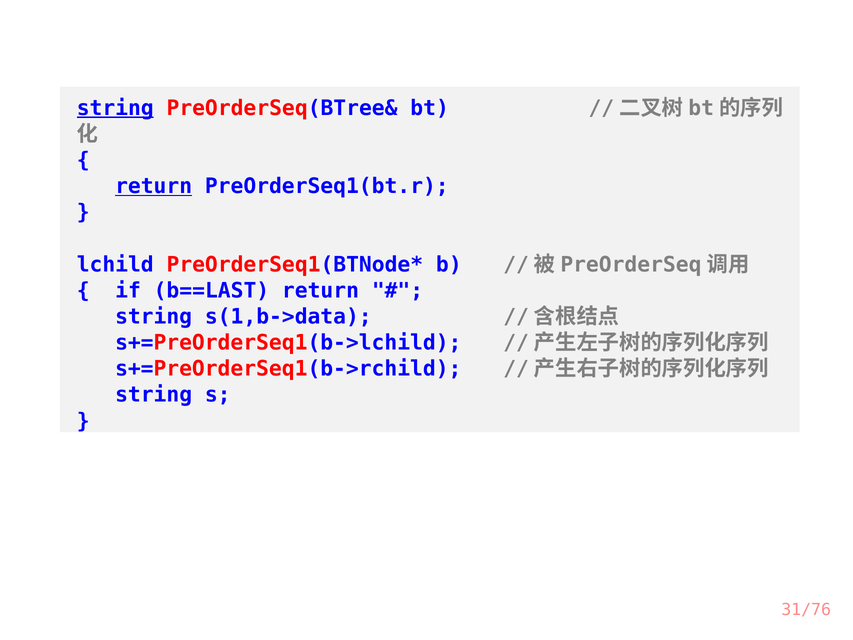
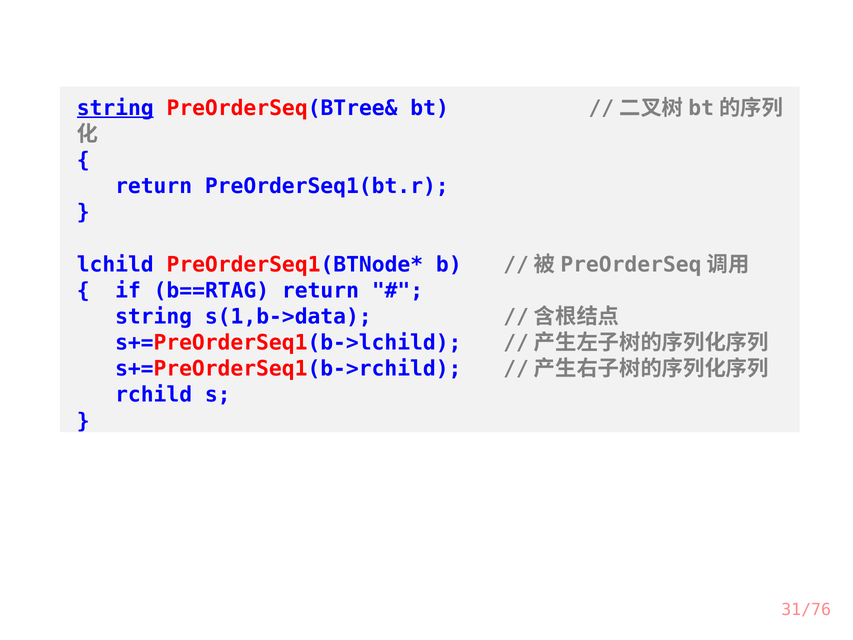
return at (154, 186) underline: present -> none
b==LAST: b==LAST -> b==RTAG
string at (154, 395): string -> rchild
